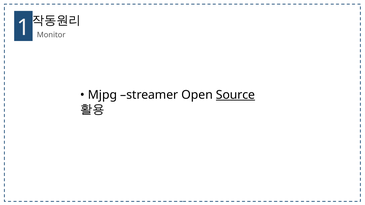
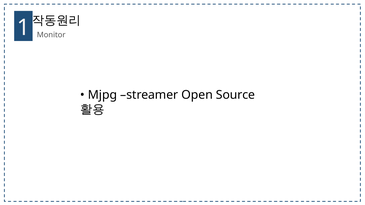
Source underline: present -> none
